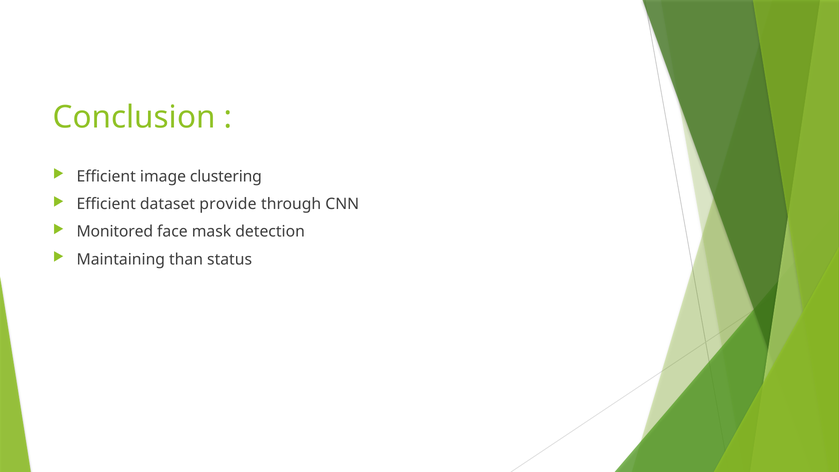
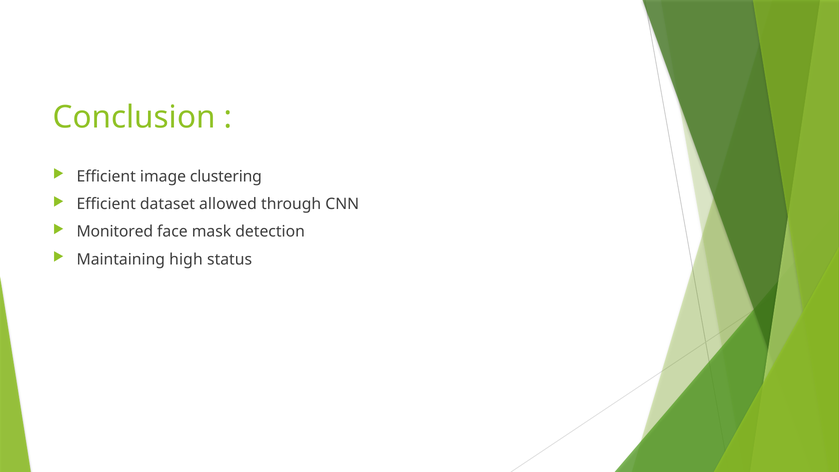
provide: provide -> allowed
than: than -> high
